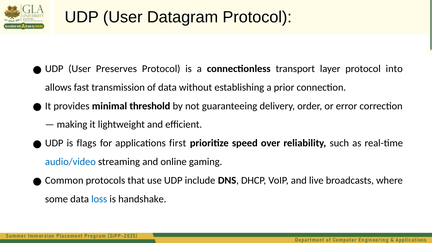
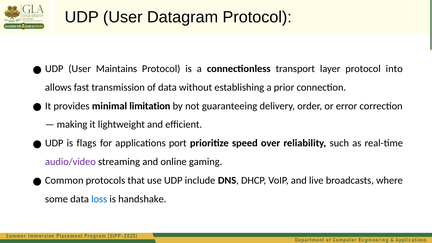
Preserves: Preserves -> Maintains
threshold: threshold -> limitation
first: first -> port
audio/video colour: blue -> purple
